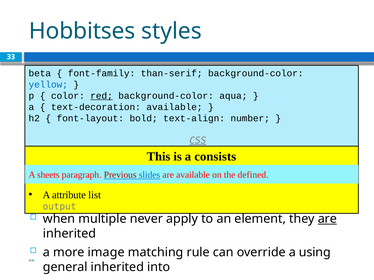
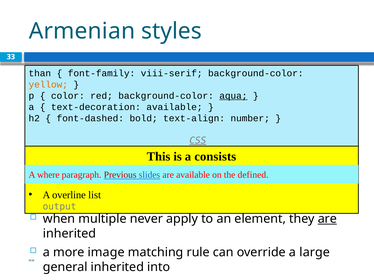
Hobbitses: Hobbitses -> Armenian
beta: beta -> than
than-serif: than-serif -> viii-serif
yellow colour: blue -> orange
red underline: present -> none
aqua underline: none -> present
font-layout: font-layout -> font-dashed
sheets: sheets -> where
attribute: attribute -> overline
using: using -> large
